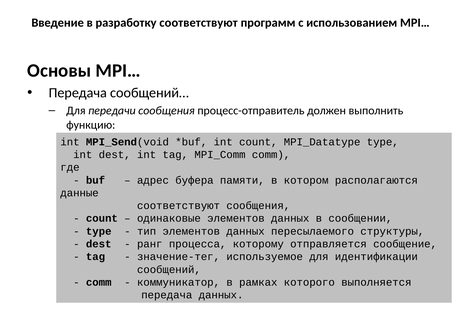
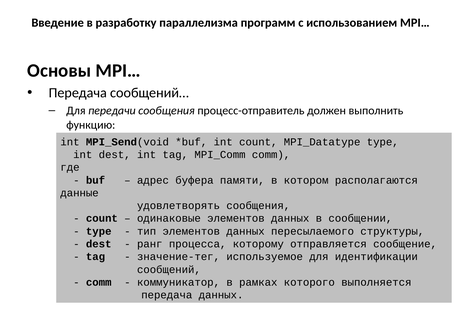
разработку соответствуют: соответствуют -> параллелизма
соответствуют at (178, 206): соответствуют -> удовлетворять
